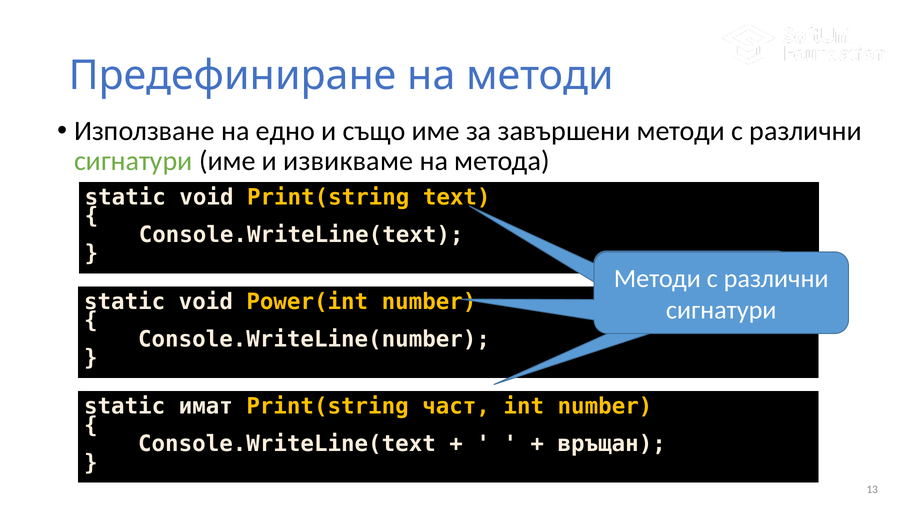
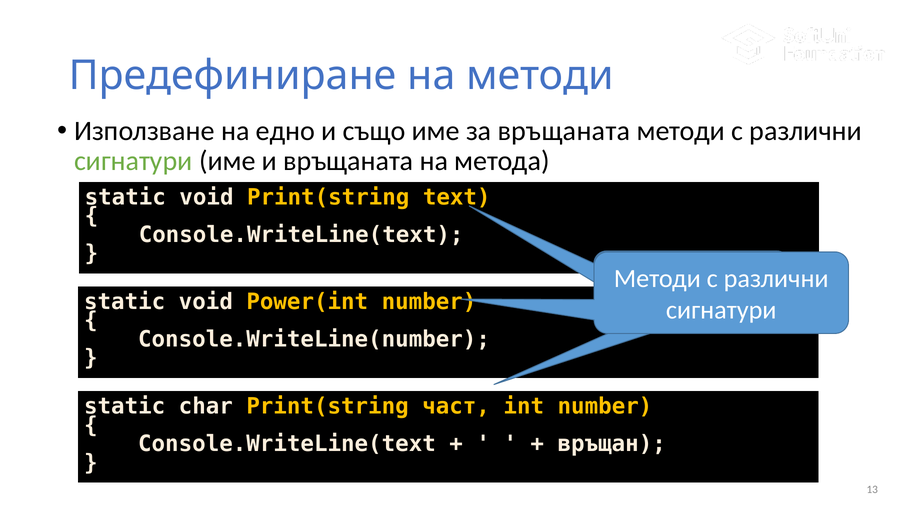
за завършени: завършени -> връщаната
и извикваме: извикваме -> връщаната
имат: имат -> char
